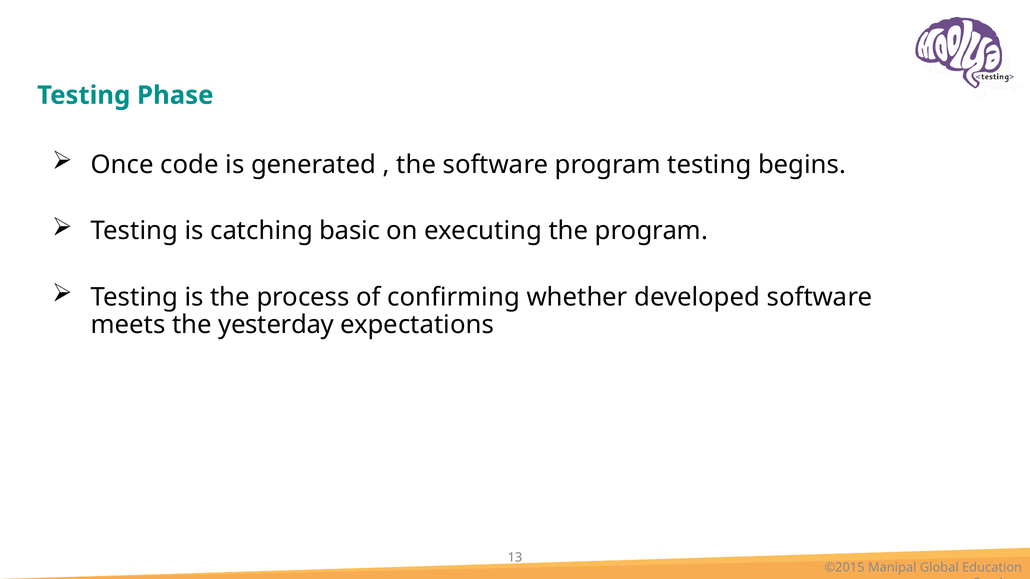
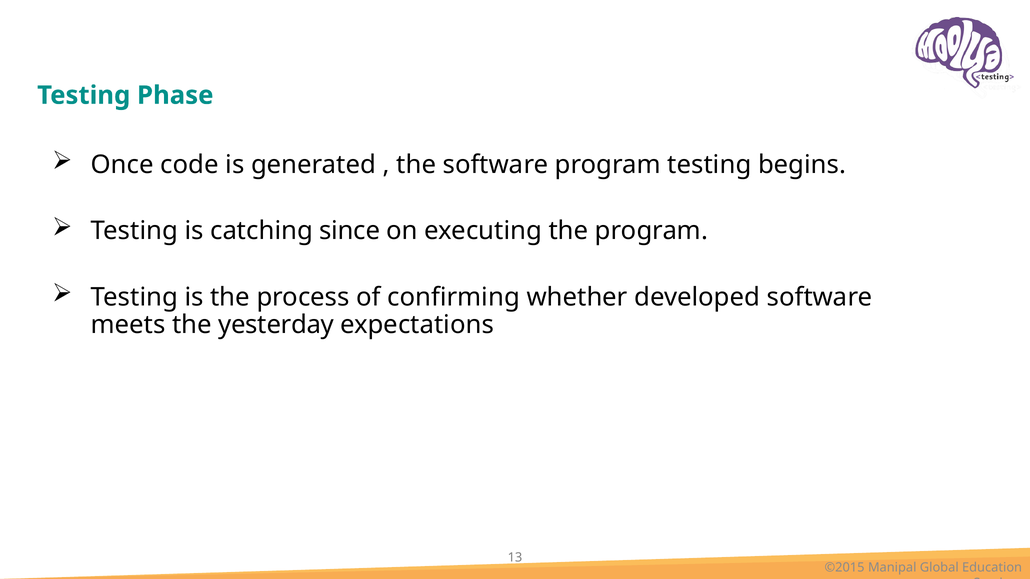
basic: basic -> since
